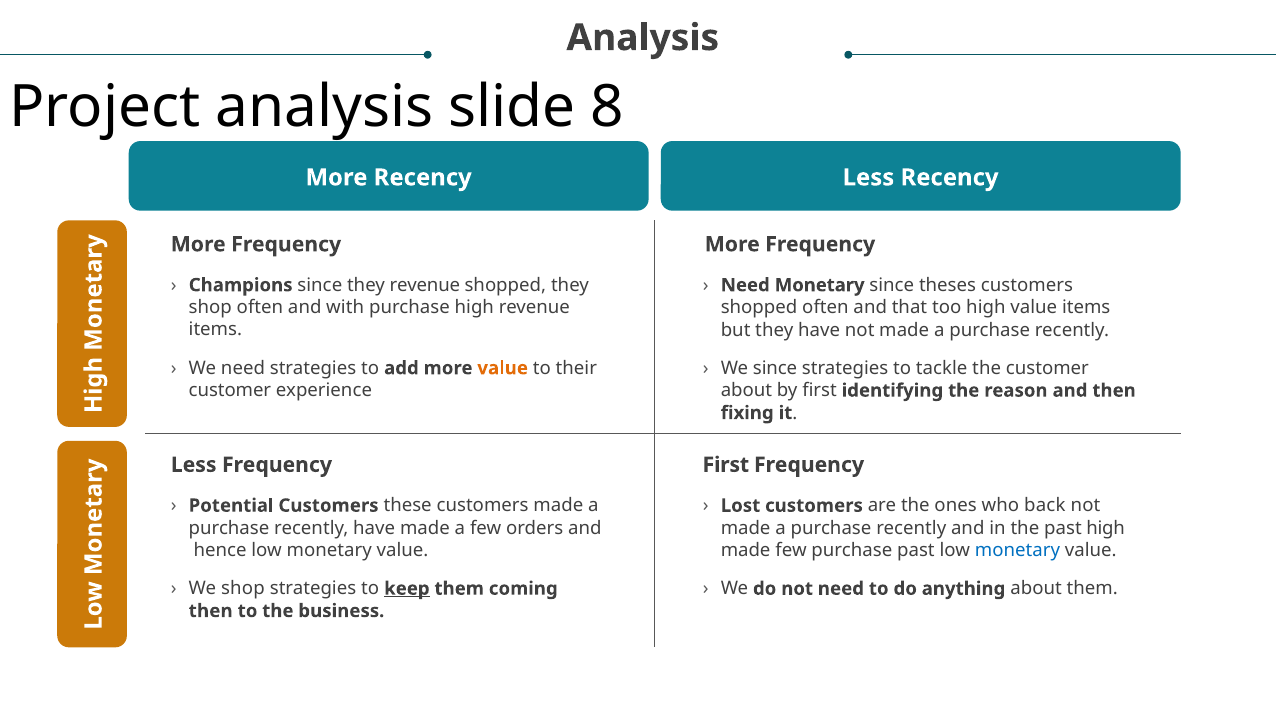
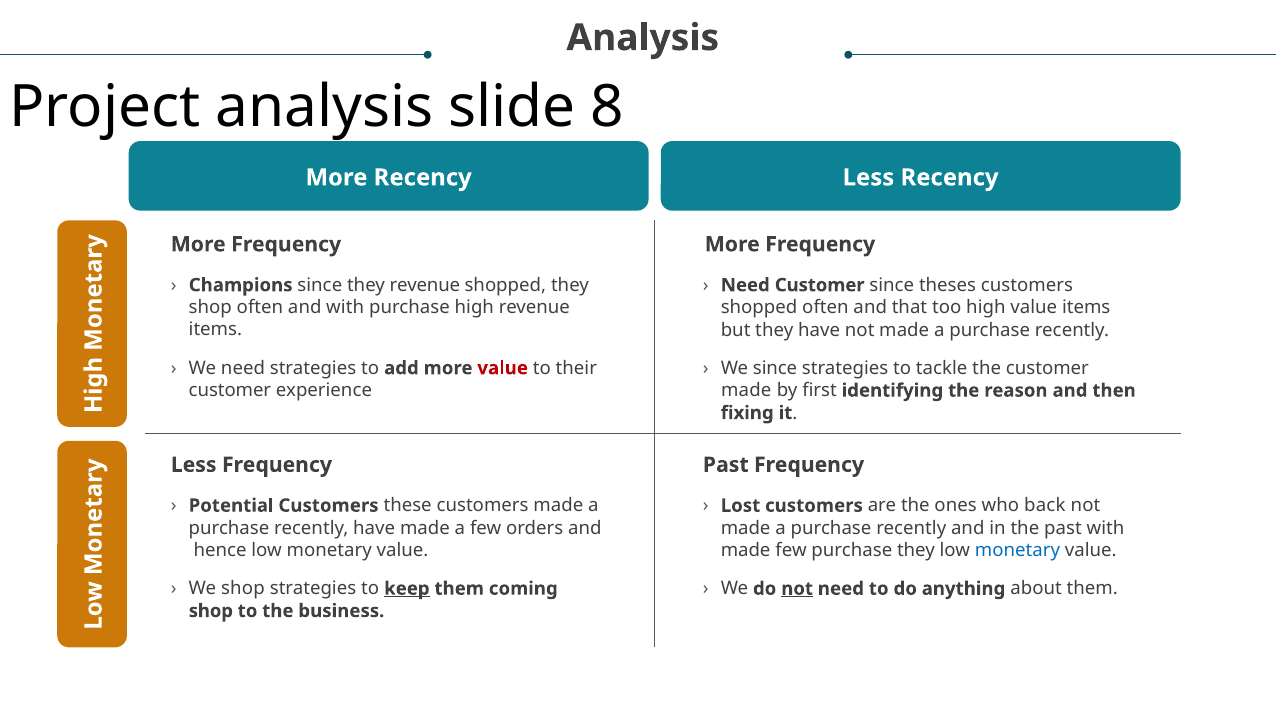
Need Monetary: Monetary -> Customer
value at (503, 368) colour: orange -> red
about at (746, 390): about -> made
Frequency First: First -> Past
past high: high -> with
purchase past: past -> they
not at (797, 588) underline: none -> present
then at (211, 611): then -> shop
